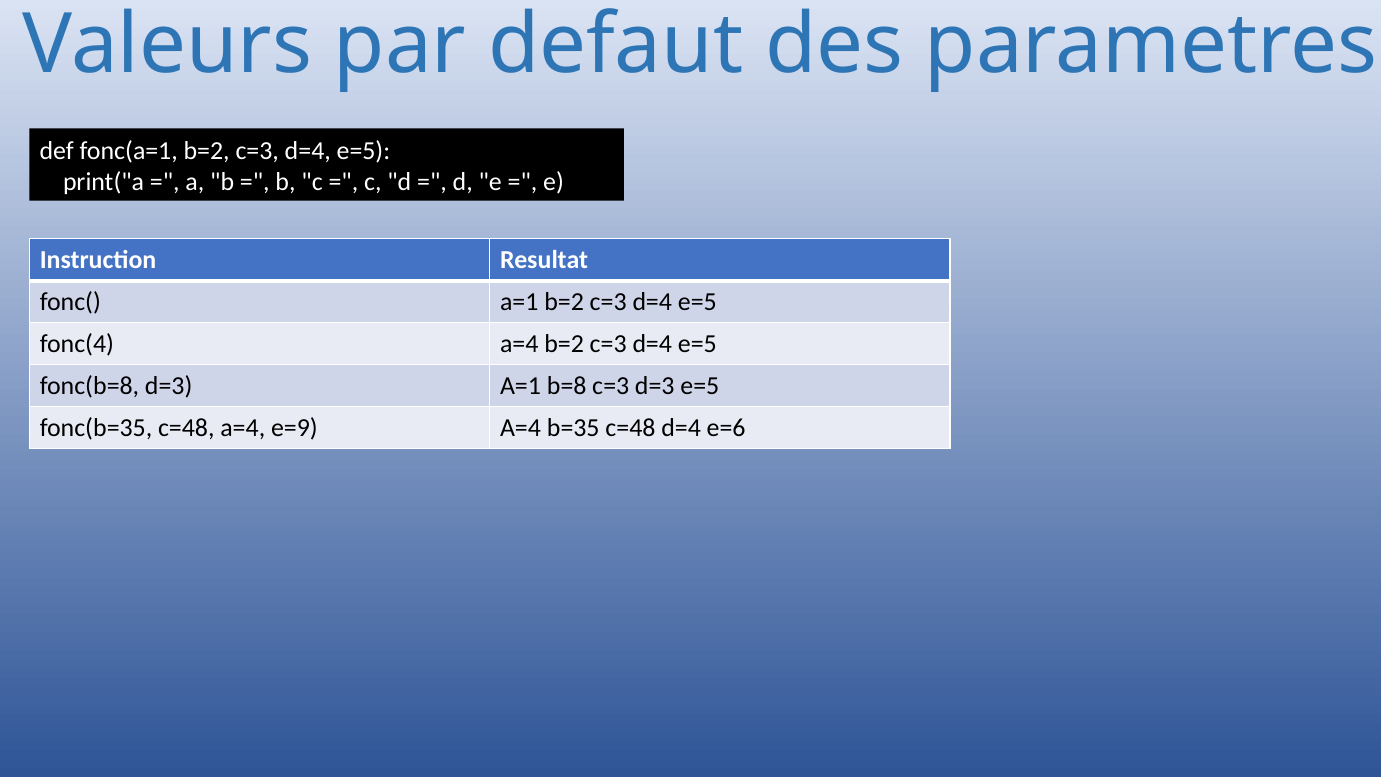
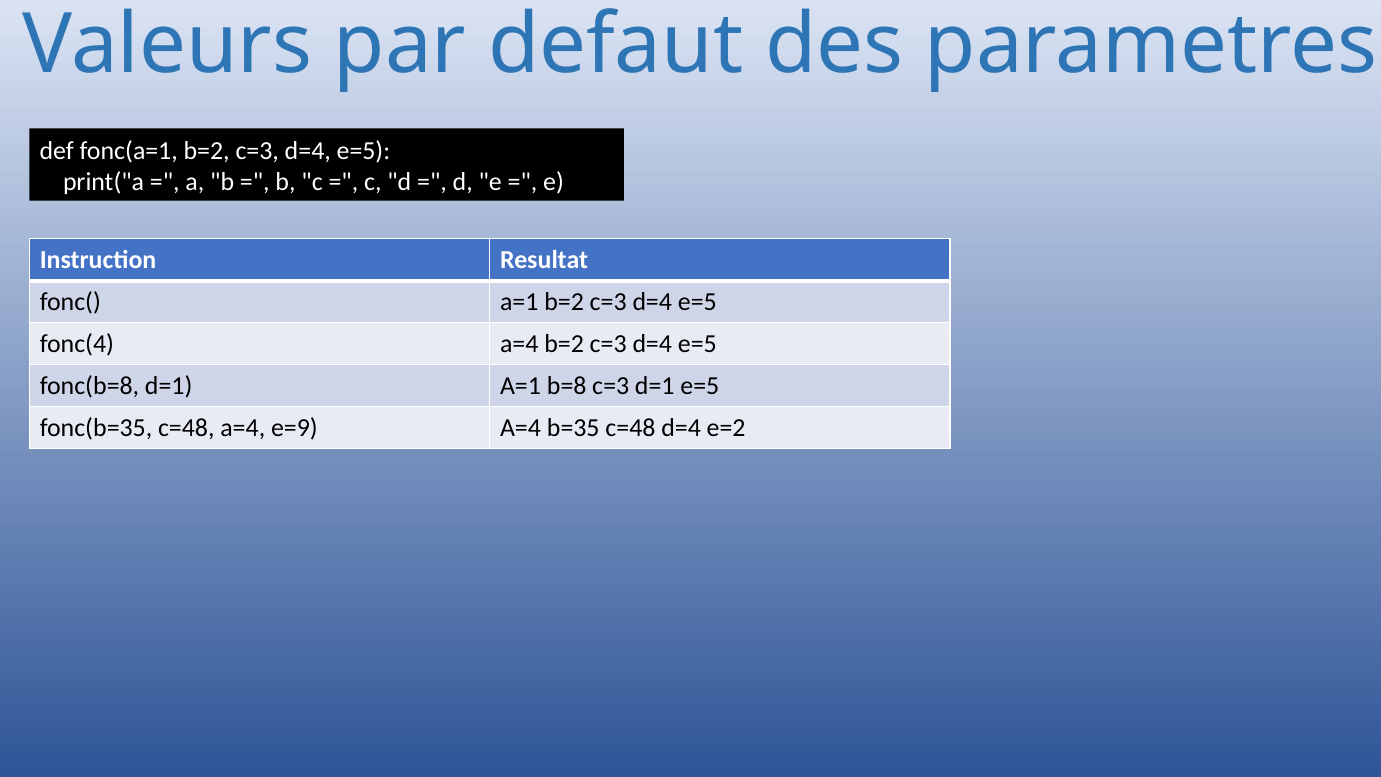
fonc(b=8 d=3: d=3 -> d=1
c=3 d=3: d=3 -> d=1
e=6: e=6 -> e=2
